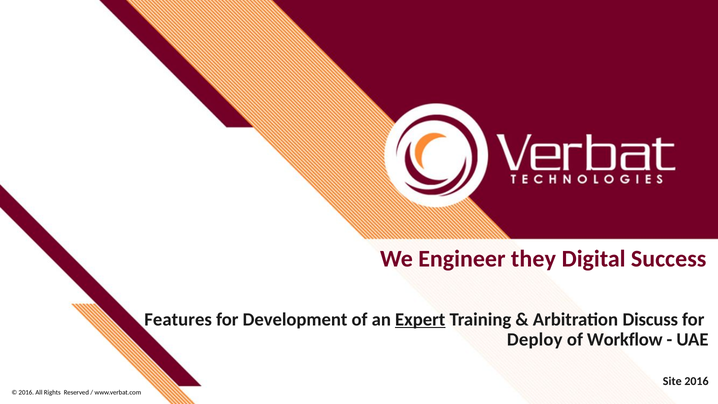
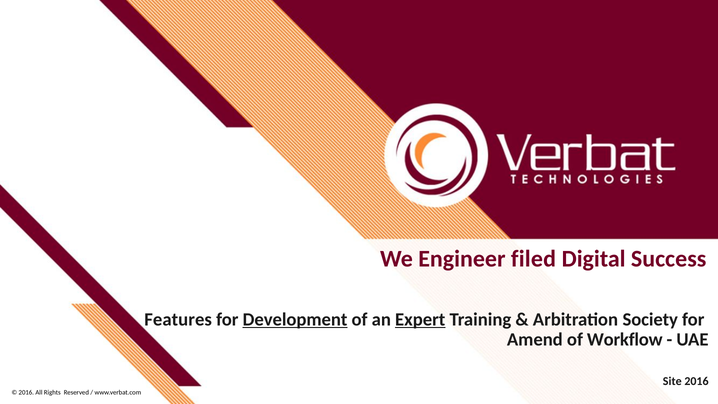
they: they -> filed
Development underline: none -> present
Discuss: Discuss -> Society
Deploy: Deploy -> Amend
